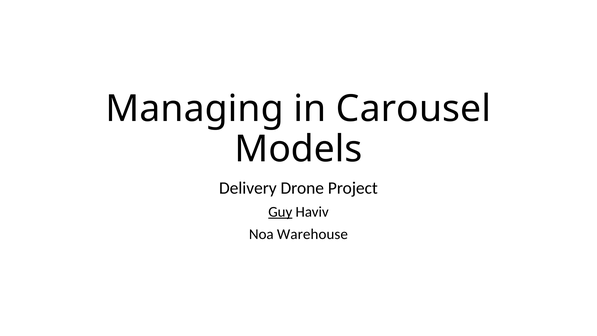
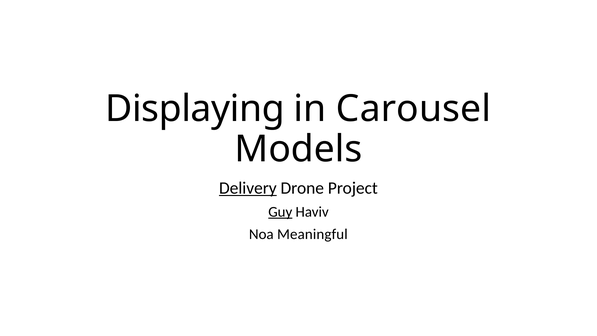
Managing: Managing -> Displaying
Delivery underline: none -> present
Warehouse: Warehouse -> Meaningful
